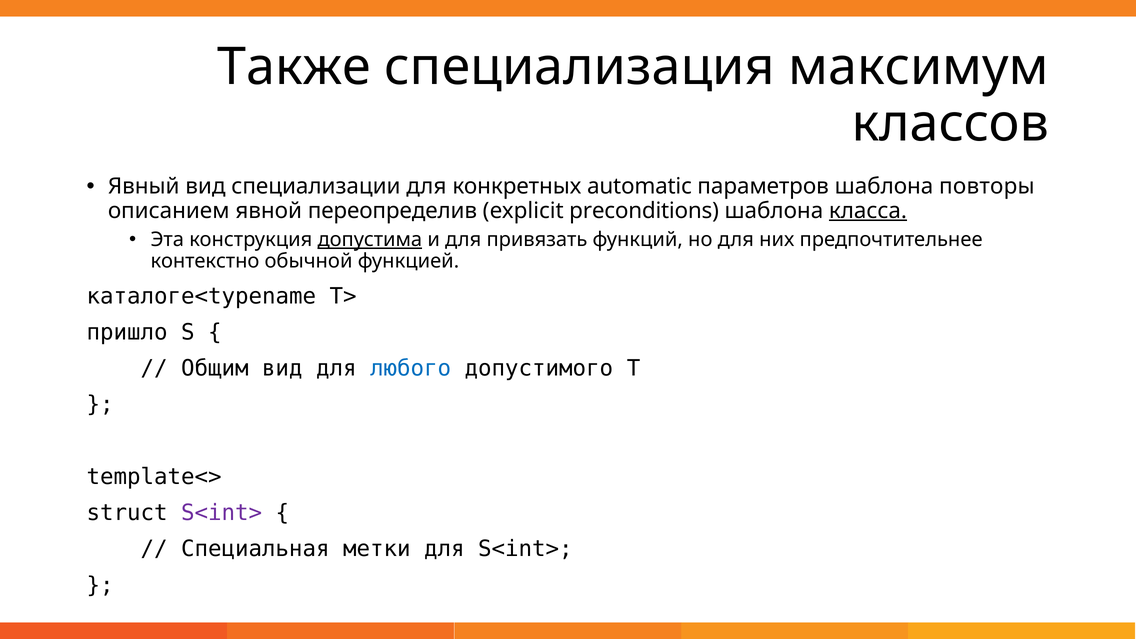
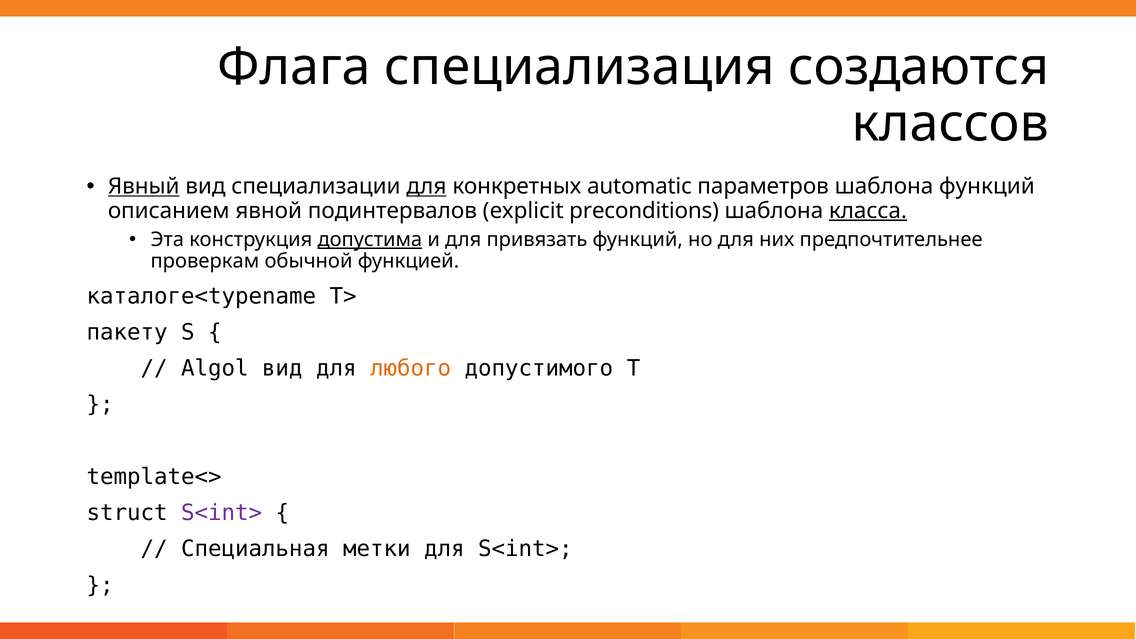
Также: Также -> Флага
максимум: максимум -> создаются
Явный underline: none -> present
для at (426, 186) underline: none -> present
шаблона повторы: повторы -> функций
переопределив: переопределив -> подинтервалов
контекстно: контекстно -> проверкам
пришло: пришло -> пакету
Общим: Общим -> Algol
любого colour: blue -> orange
